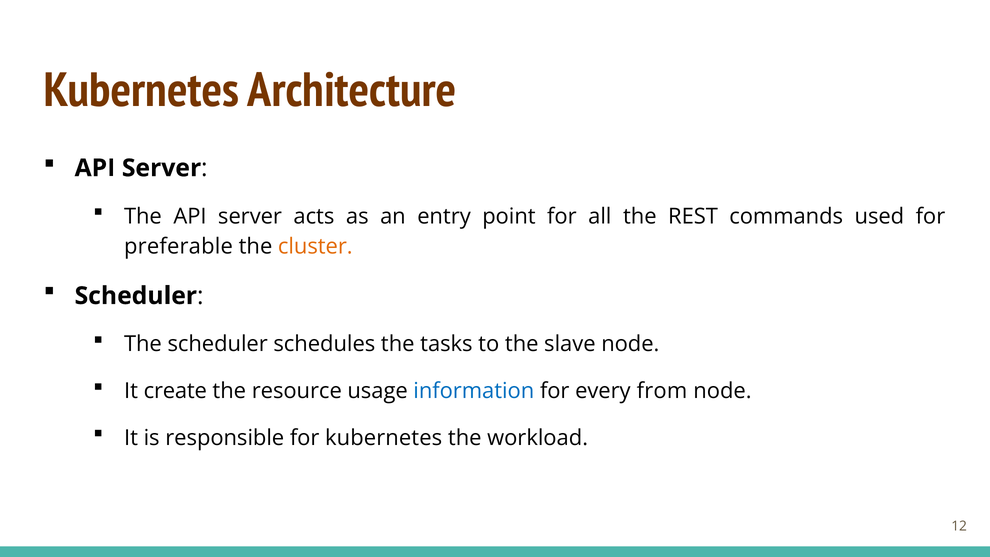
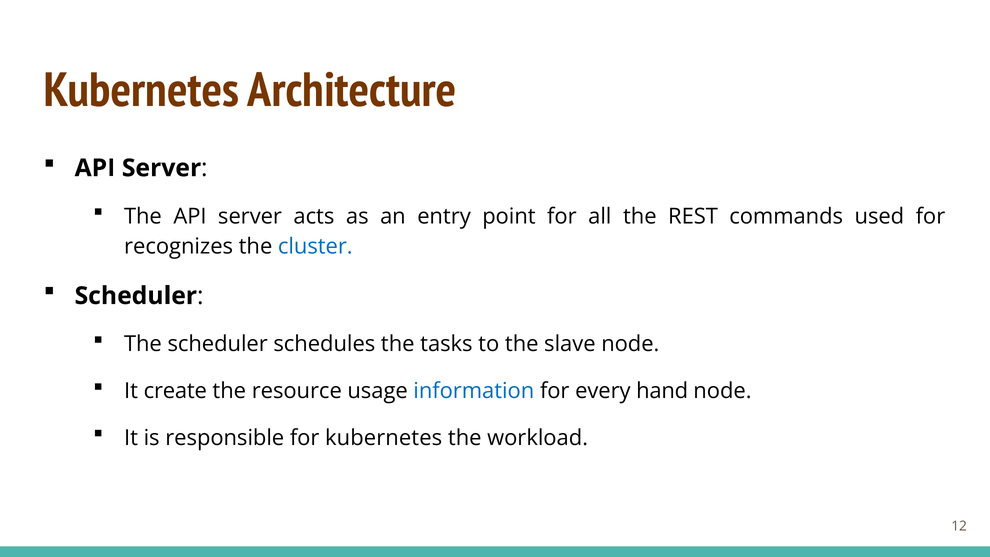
preferable: preferable -> recognizes
cluster colour: orange -> blue
from: from -> hand
